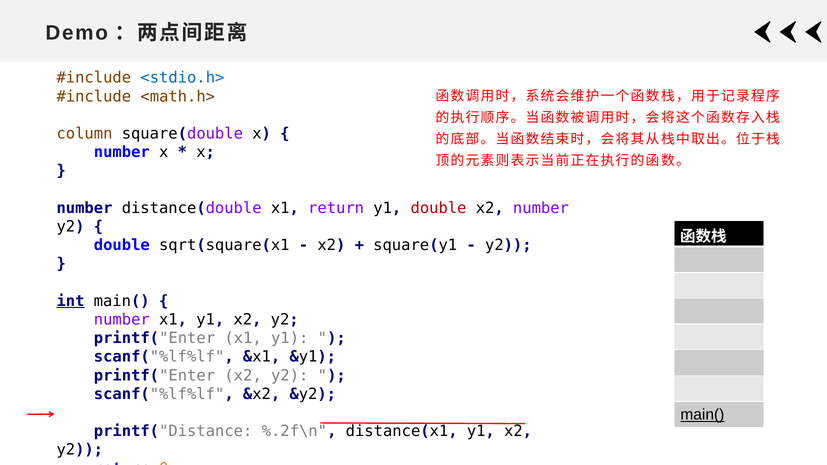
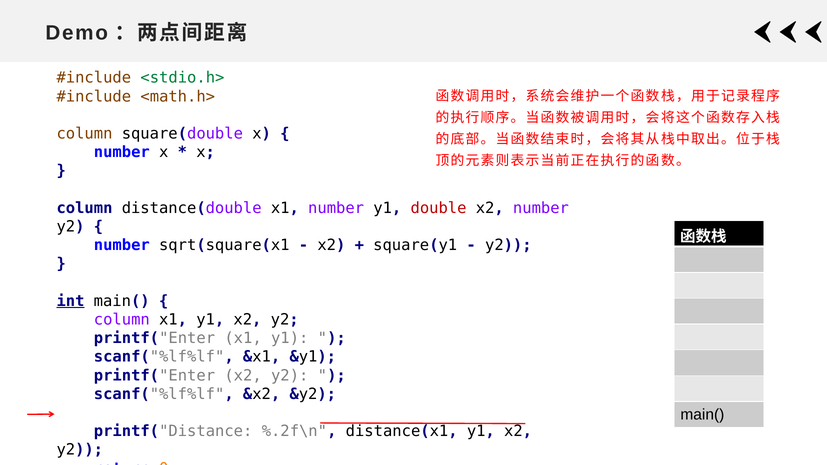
<stdio.h> colour: blue -> green
number at (85, 208): number -> column
x1 return: return -> number
double at (122, 245): double -> number
number at (122, 320): number -> column
main( at (702, 415) underline: present -> none
